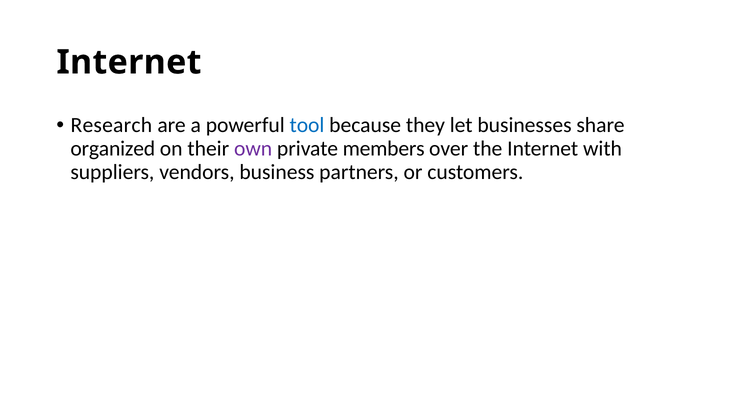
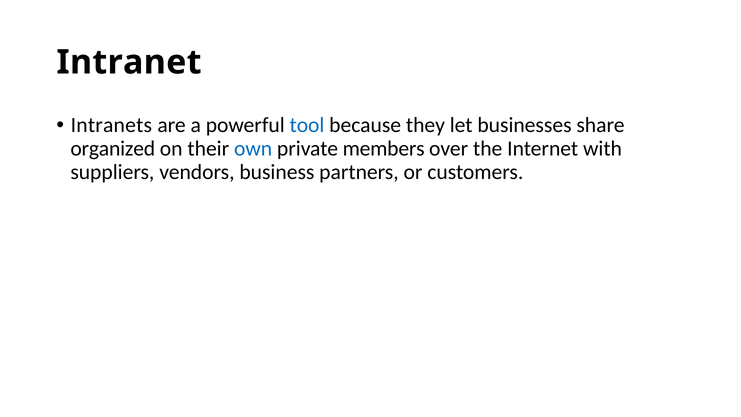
Internet at (129, 62): Internet -> Intranet
Research: Research -> Intranets
own colour: purple -> blue
